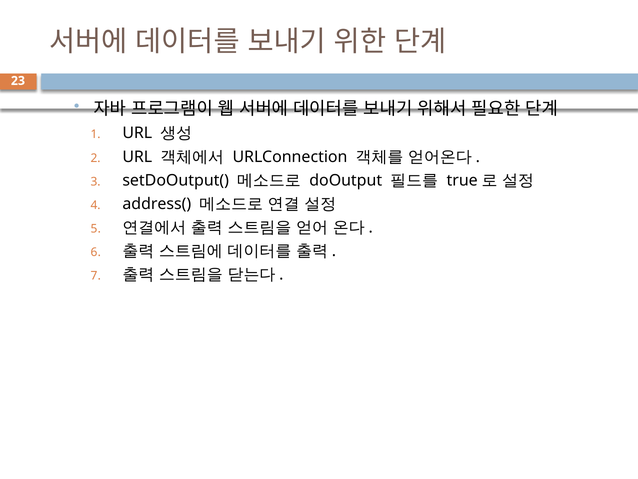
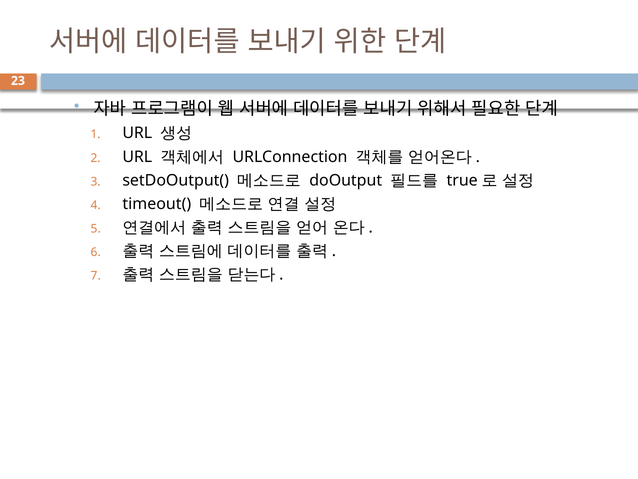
address(: address( -> timeout(
